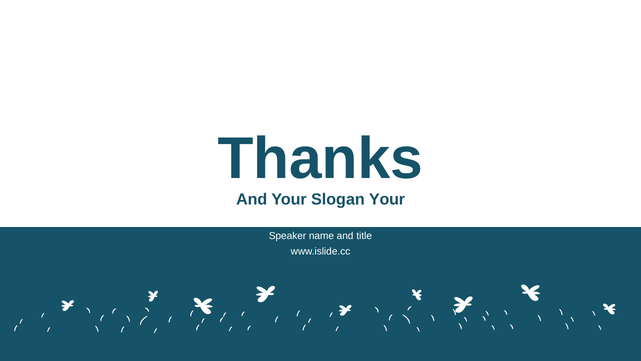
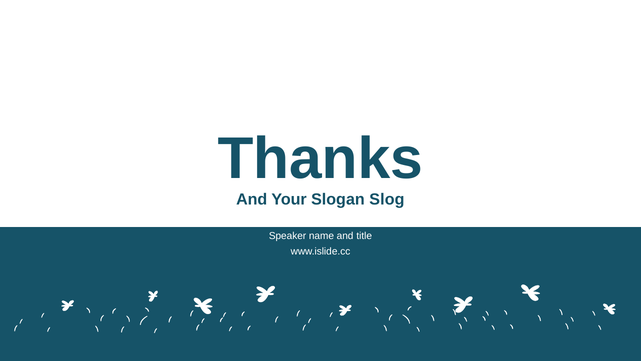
an Your: Your -> Slog
